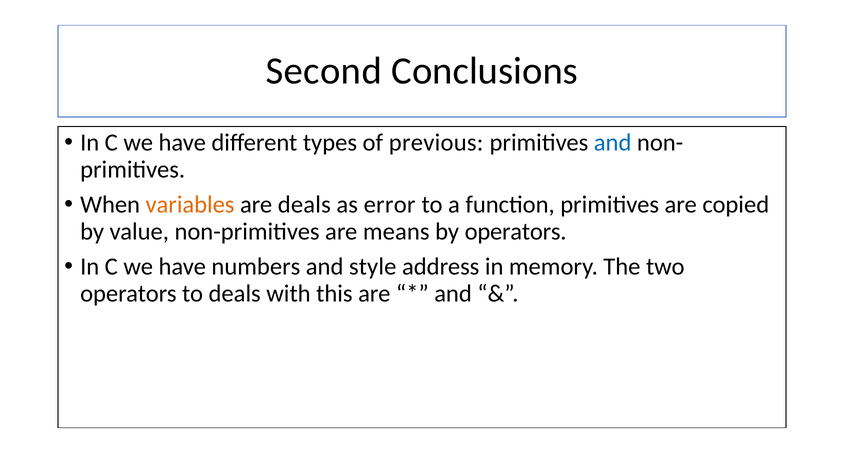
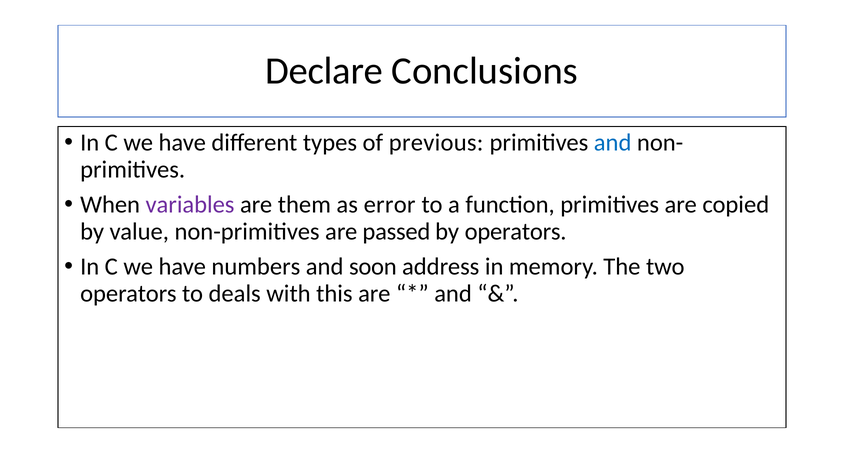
Second: Second -> Declare
variables colour: orange -> purple
are deals: deals -> them
means: means -> passed
style: style -> soon
